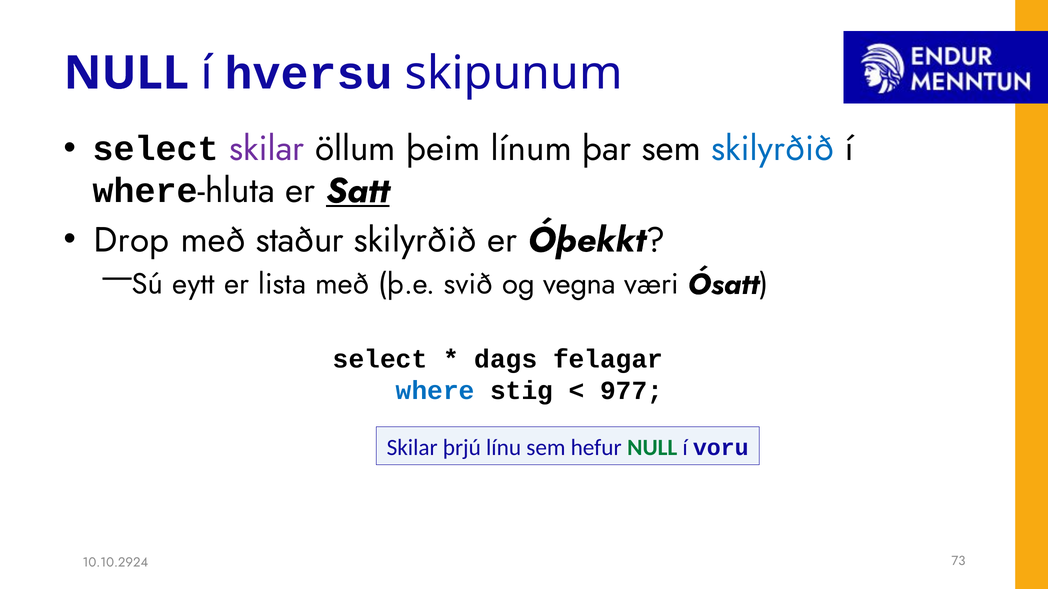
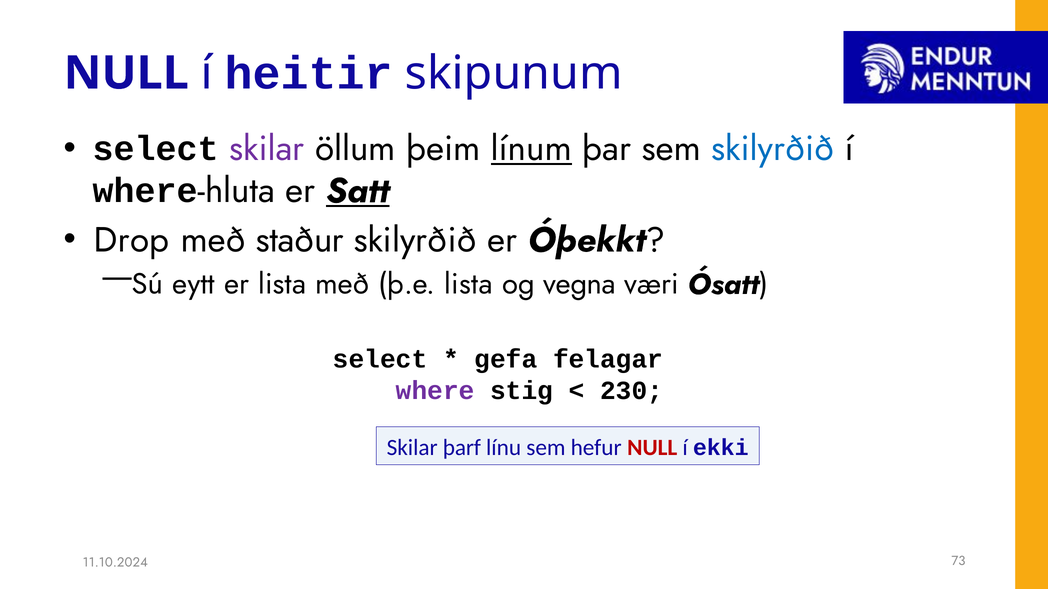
hversu: hversu -> heitir
línum underline: none -> present
þ.e svið: svið -> lista
dags: dags -> gefa
where colour: blue -> purple
977: 977 -> 230
þrjú: þrjú -> þarf
NULL at (652, 448) colour: green -> red
voru: voru -> ekki
10.10.2924: 10.10.2924 -> 11.10.2024
